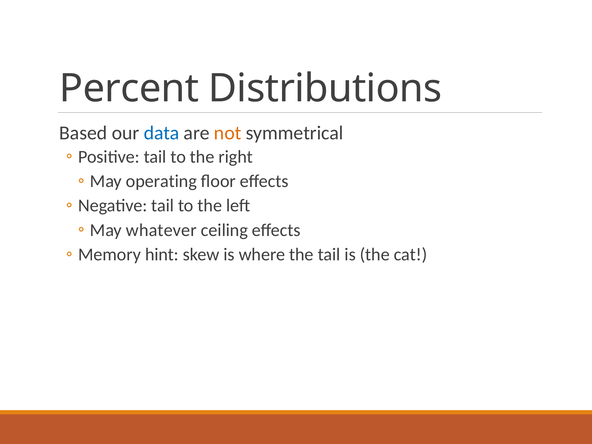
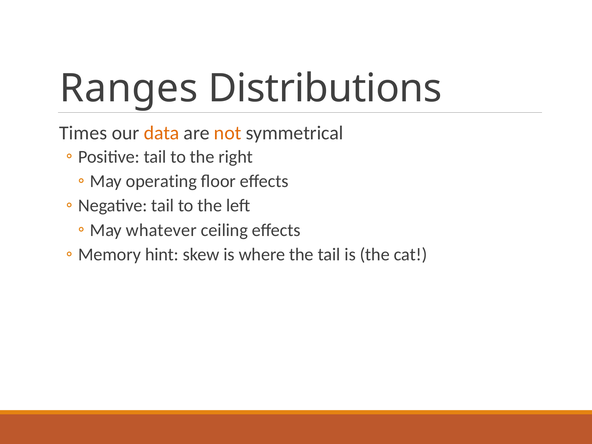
Percent: Percent -> Ranges
Based: Based -> Times
data colour: blue -> orange
